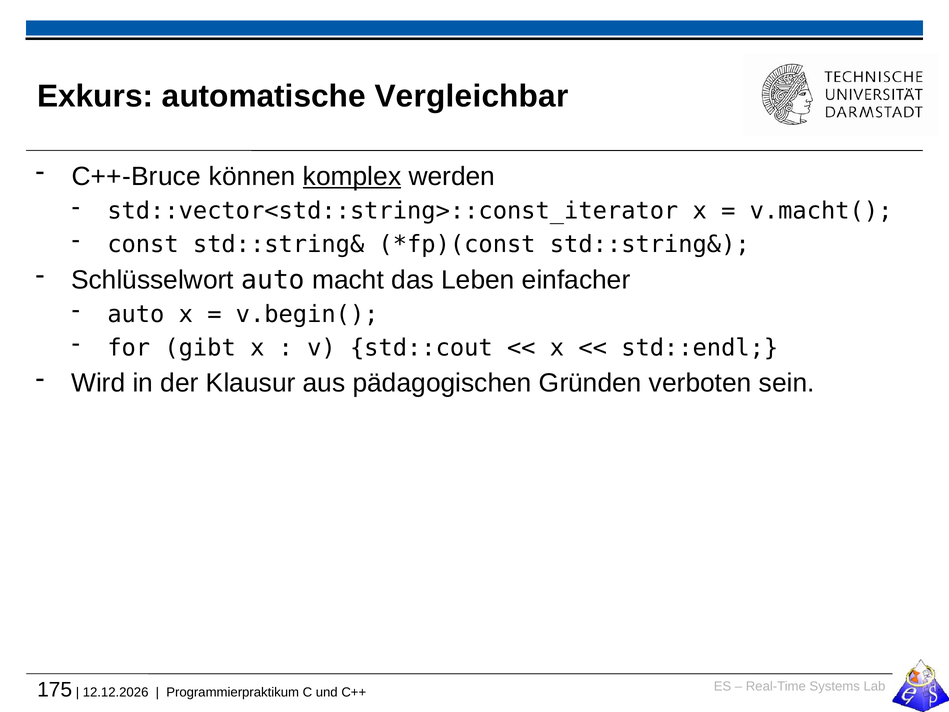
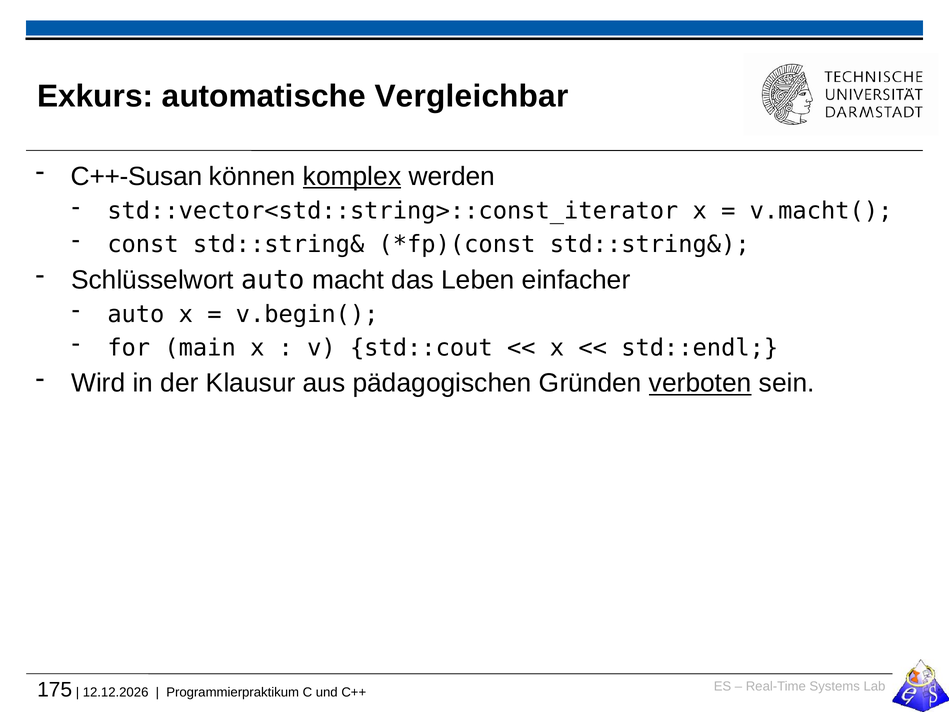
C++-Bruce: C++-Bruce -> C++-Susan
gibt: gibt -> main
verboten underline: none -> present
